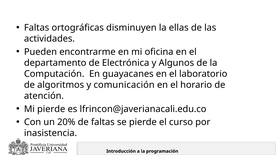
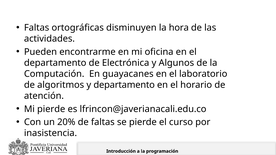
ellas: ellas -> hora
y comunicación: comunicación -> departamento
